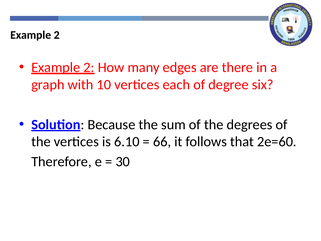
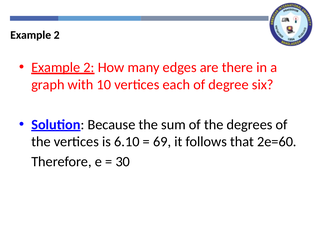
66: 66 -> 69
